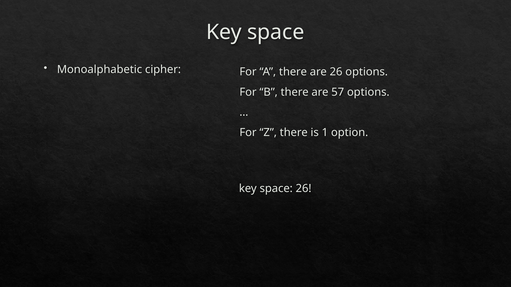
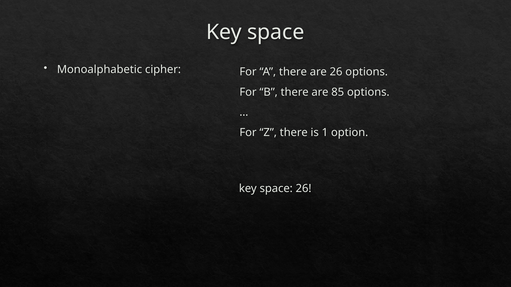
57: 57 -> 85
